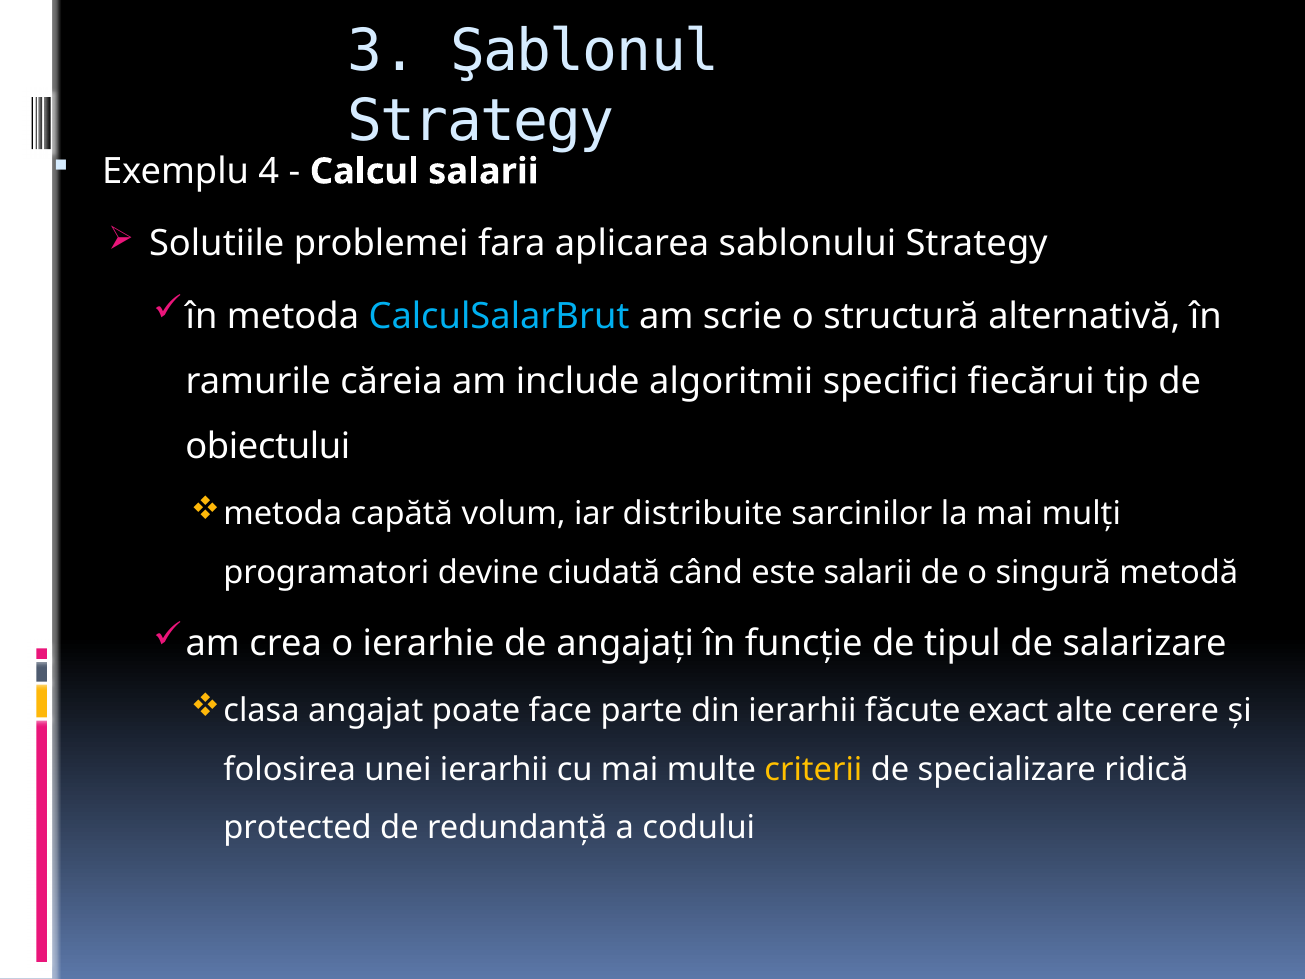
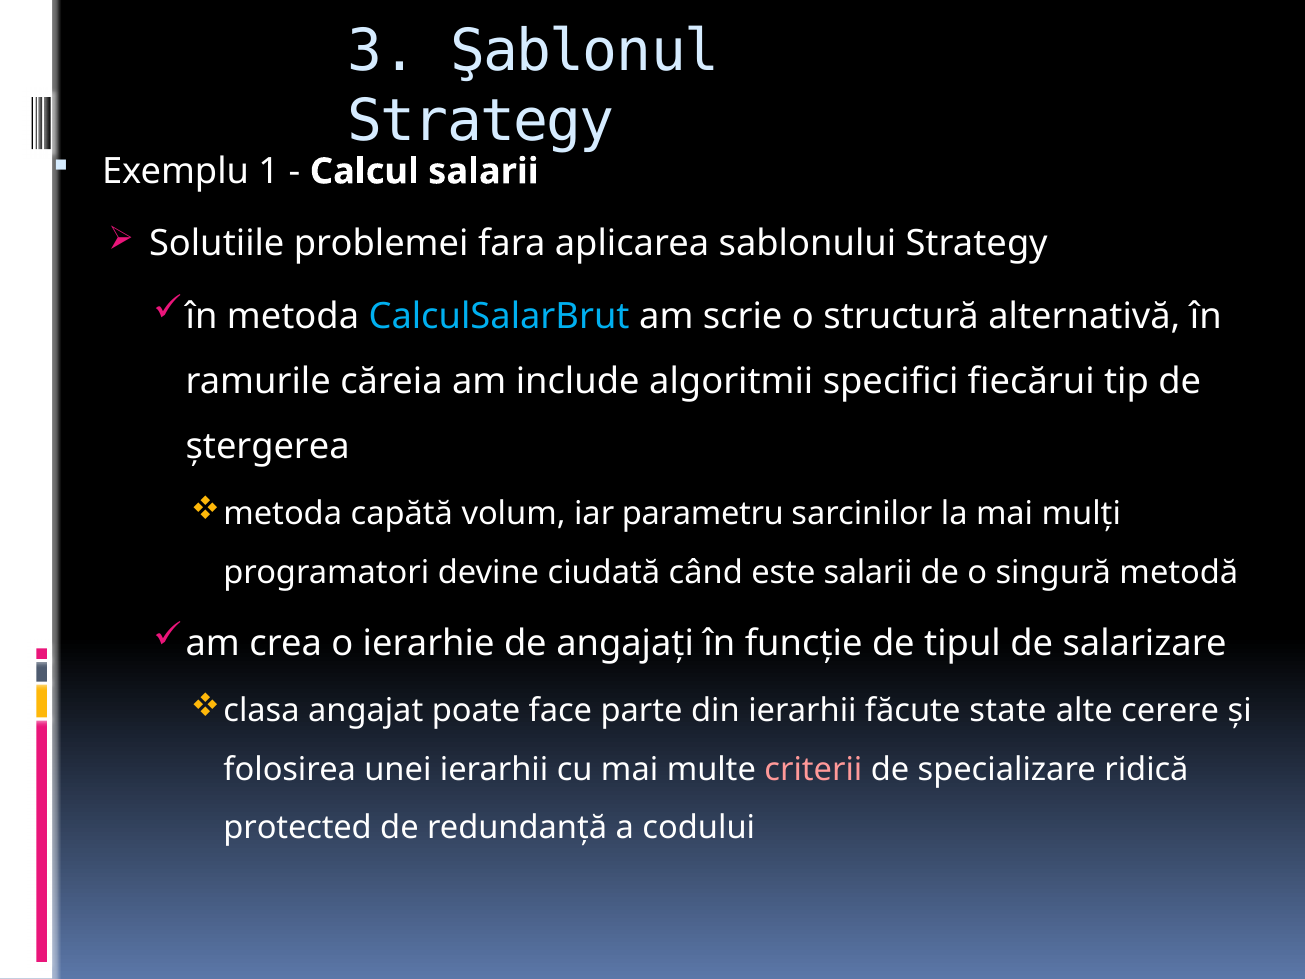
4: 4 -> 1
obiectului: obiectului -> ştergerea
distribuite: distribuite -> parametru
exact: exact -> state
criterii colour: yellow -> pink
